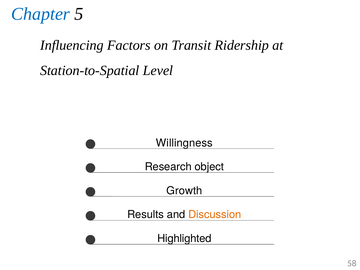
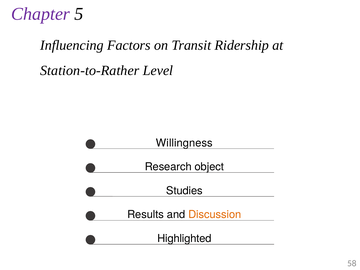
Chapter colour: blue -> purple
Station-to-Spatial: Station-to-Spatial -> Station-to-Rather
Growth: Growth -> Studies
